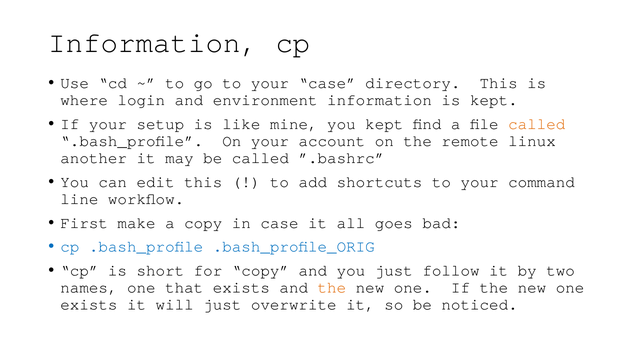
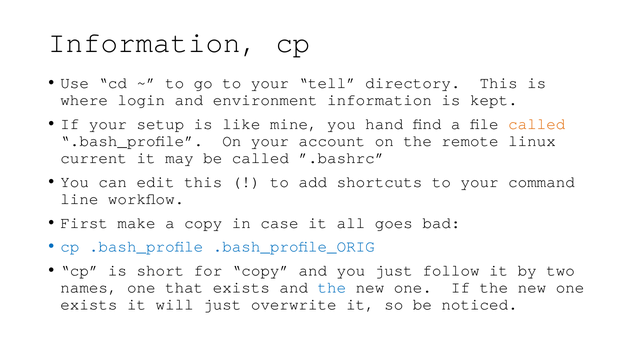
your case: case -> tell
you kept: kept -> hand
another: another -> current
the at (332, 288) colour: orange -> blue
